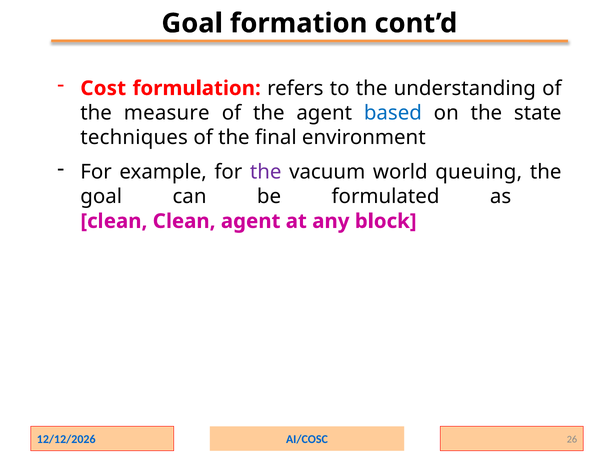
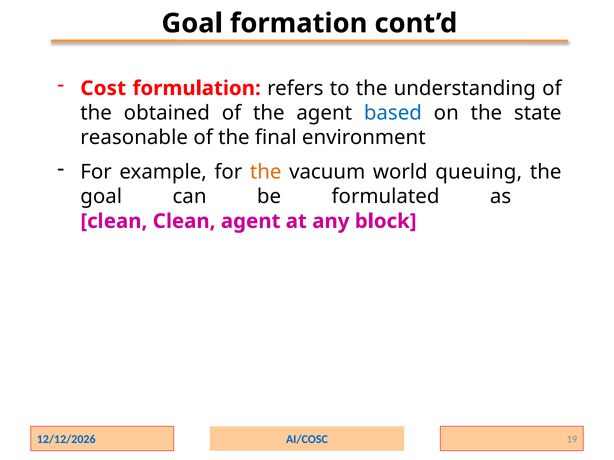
measure: measure -> obtained
techniques: techniques -> reasonable
the at (266, 172) colour: purple -> orange
26: 26 -> 19
